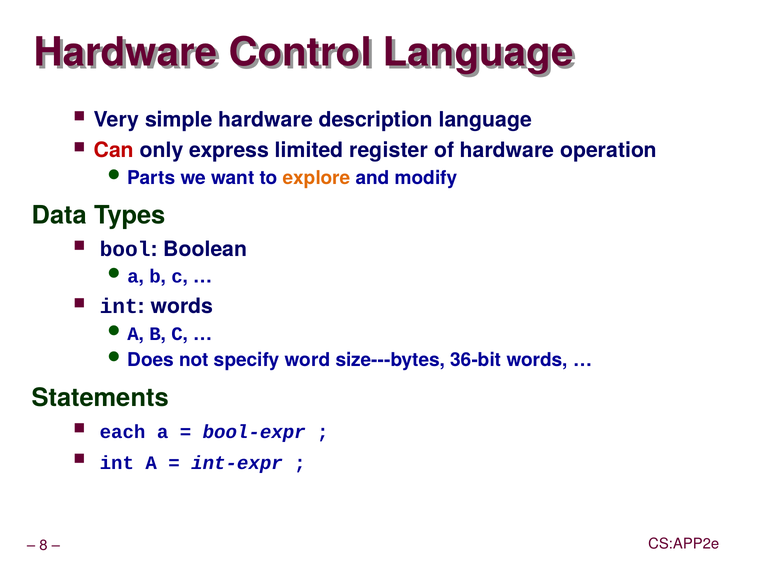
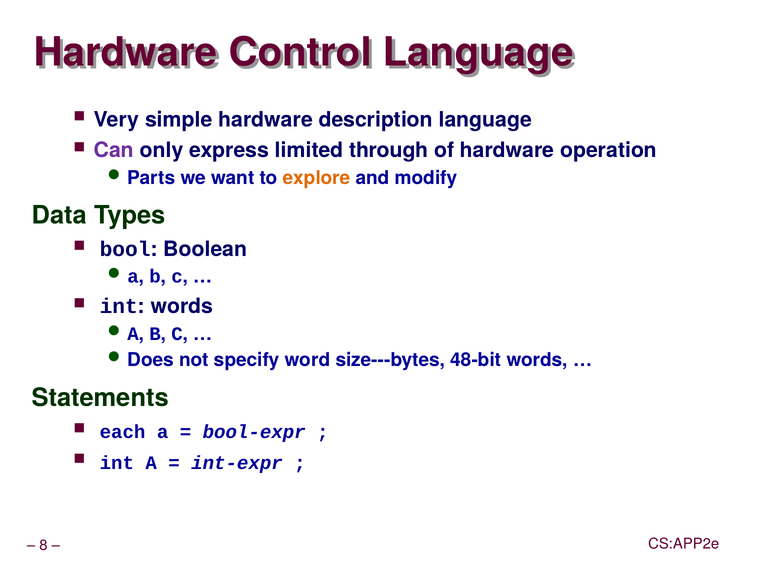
Can colour: red -> purple
register: register -> through
36-bit: 36-bit -> 48-bit
